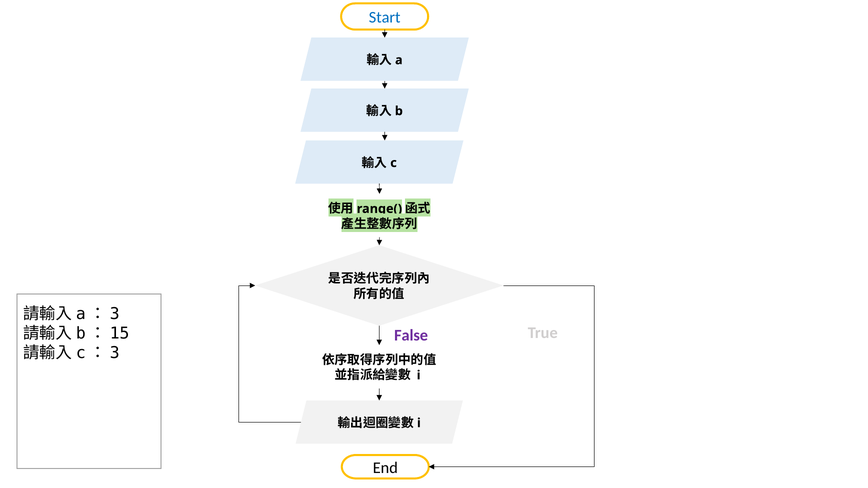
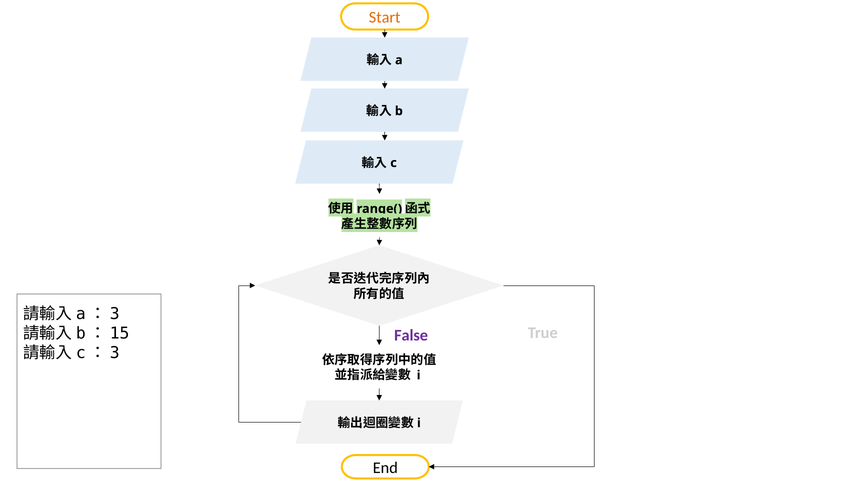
Start colour: blue -> orange
